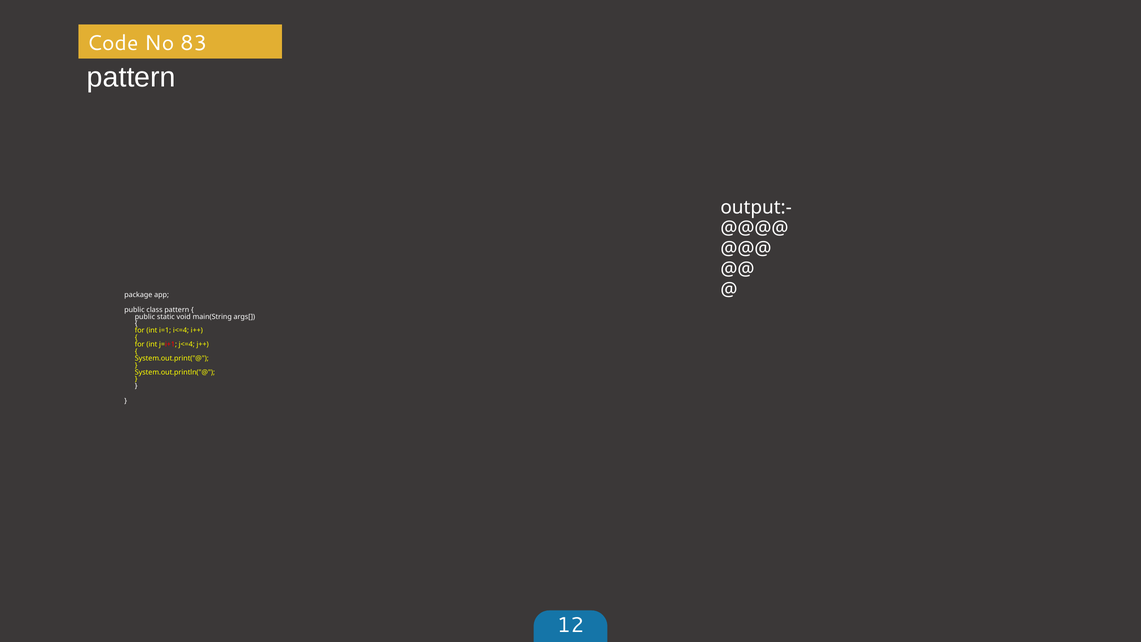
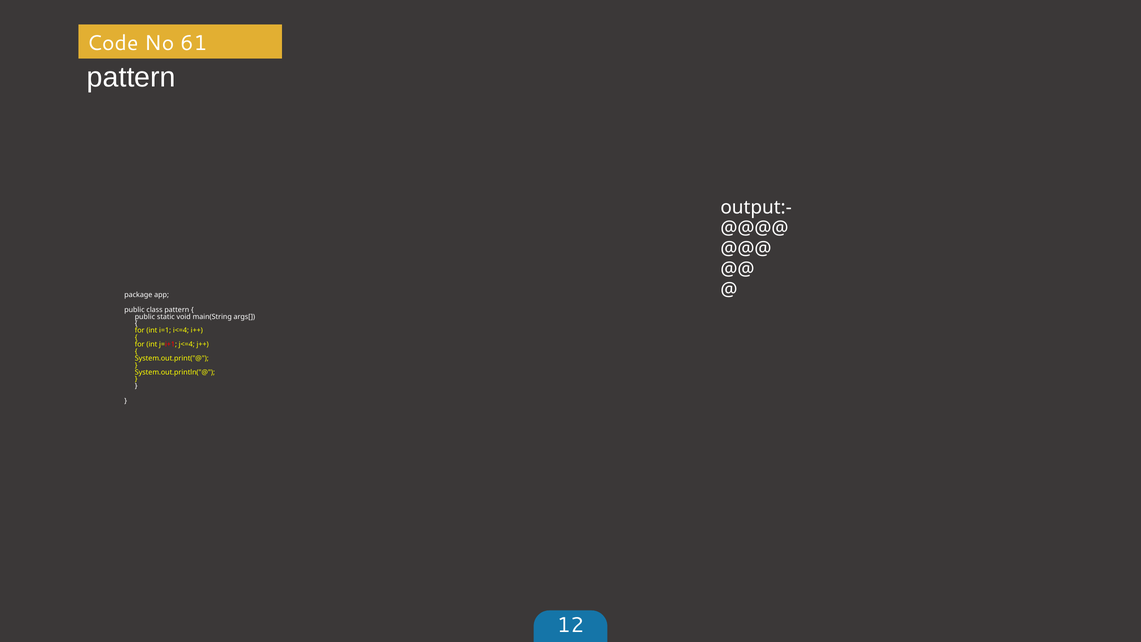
83: 83 -> 61
